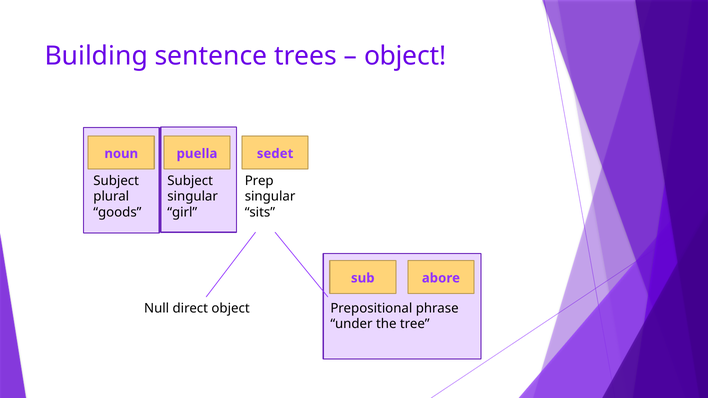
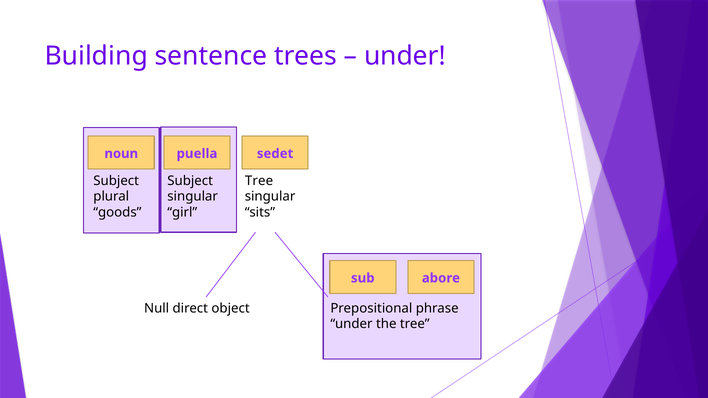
object at (405, 56): object -> under
Prep at (259, 181): Prep -> Tree
